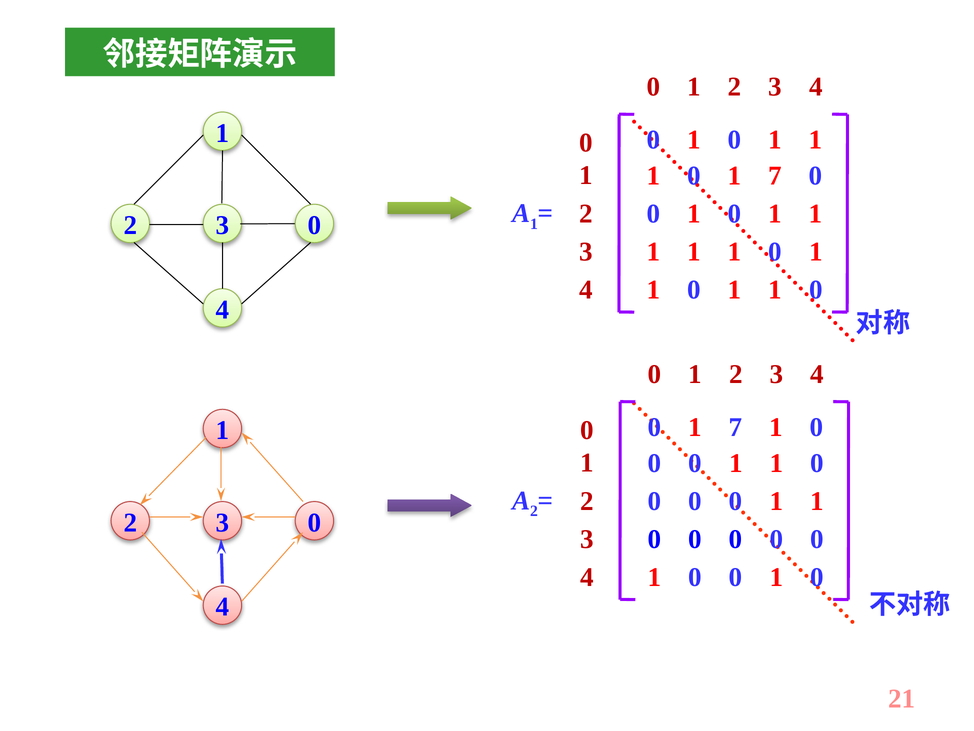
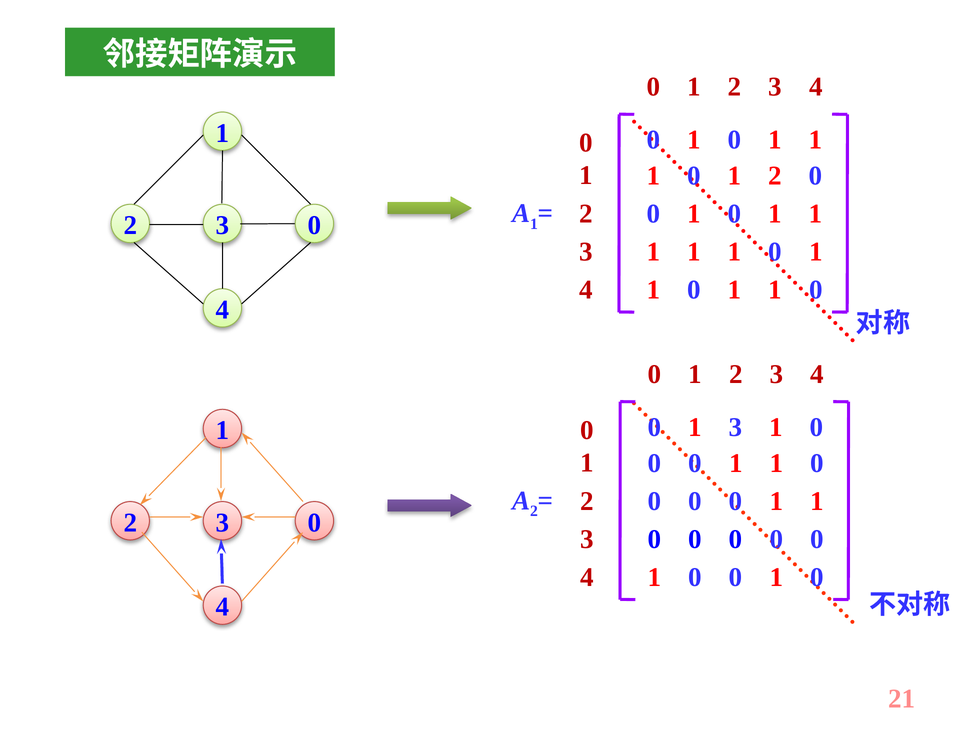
1 0 1 7: 7 -> 2
7 at (736, 427): 7 -> 3
